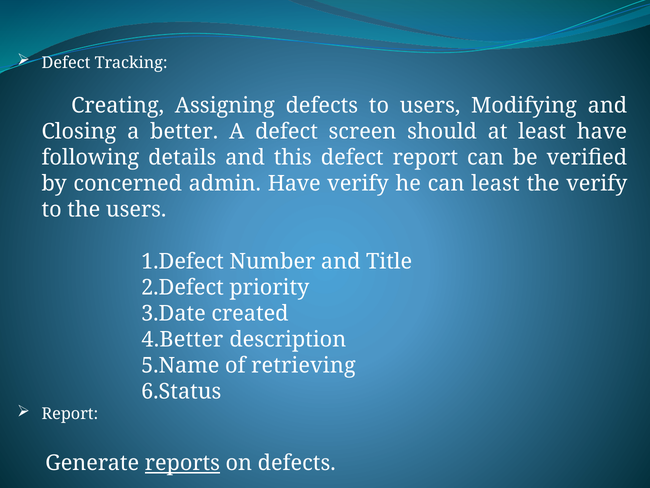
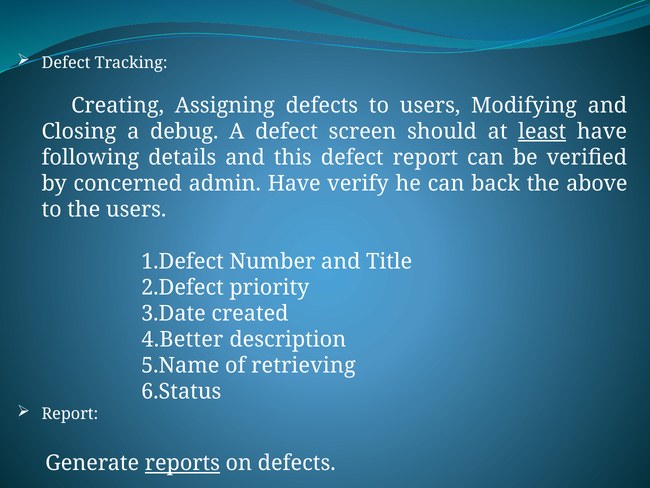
better: better -> debug
least at (542, 131) underline: none -> present
can least: least -> back
the verify: verify -> above
